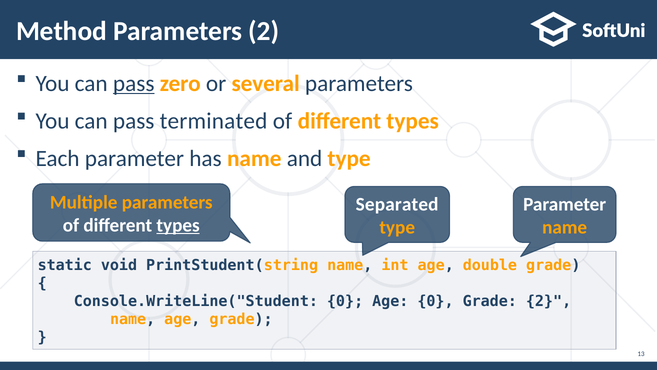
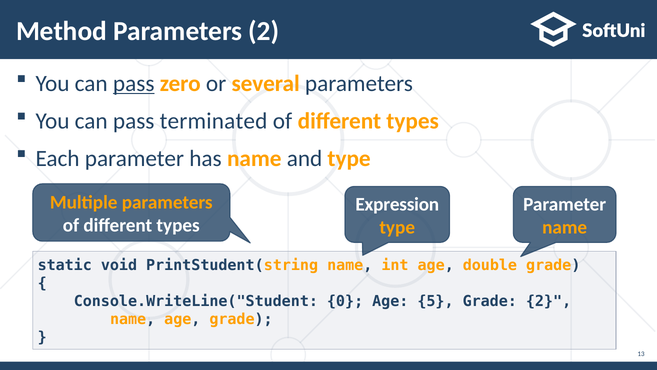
Separated: Separated -> Expression
types at (178, 225) underline: present -> none
Age 0: 0 -> 5
